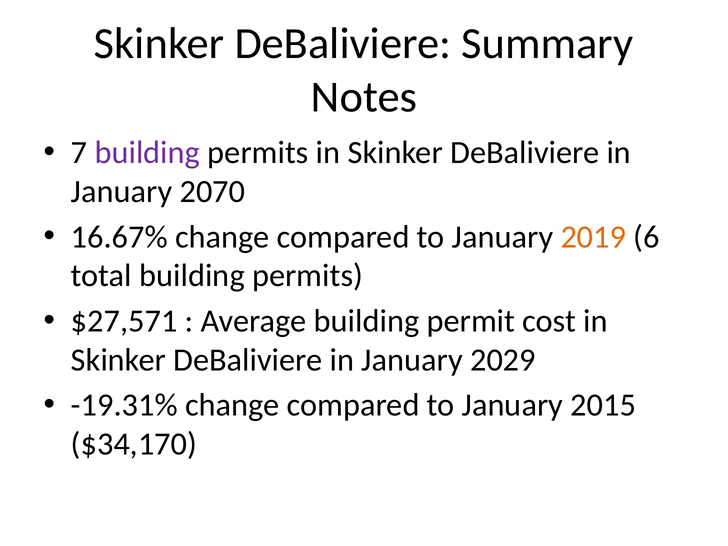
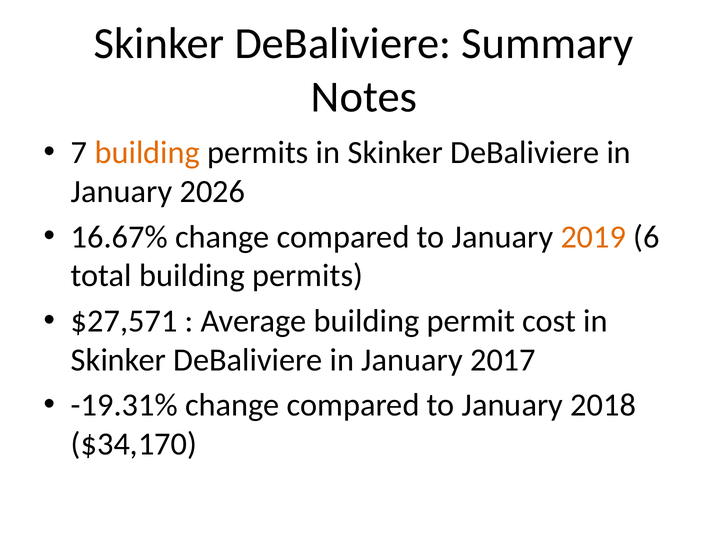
building at (147, 153) colour: purple -> orange
2070: 2070 -> 2026
2029: 2029 -> 2017
2015: 2015 -> 2018
